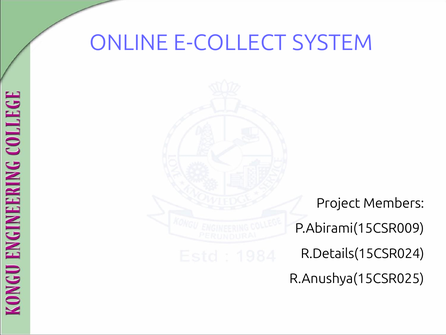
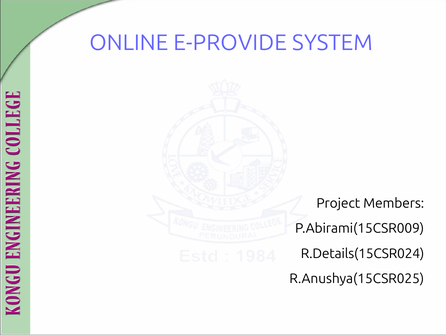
E-COLLECT: E-COLLECT -> E-PROVIDE
